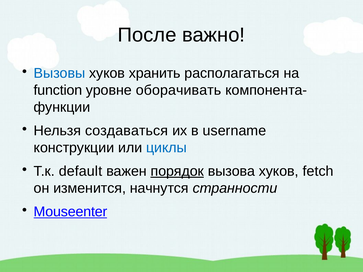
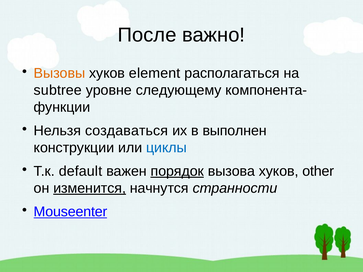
Вызовы colour: blue -> orange
хранить: хранить -> element
function: function -> subtree
оборачивать: оборачивать -> следующему
username: username -> выполнен
fetch: fetch -> other
изменится underline: none -> present
